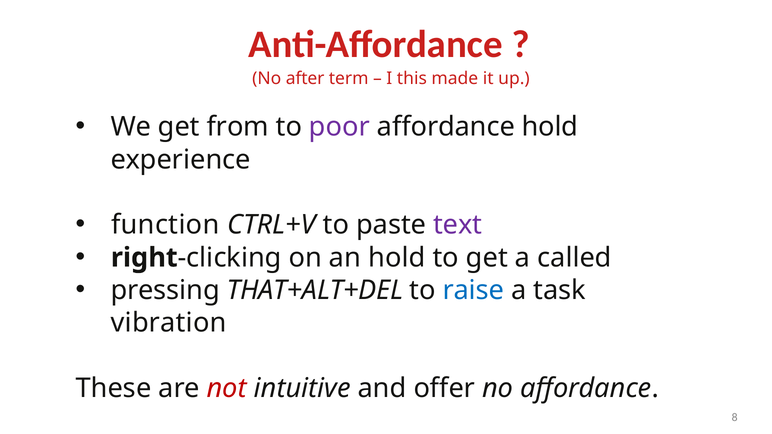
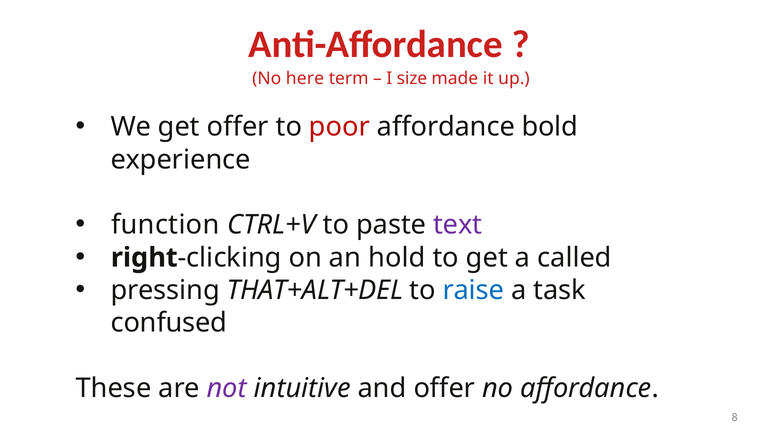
after: after -> here
this: this -> size
get from: from -> offer
poor colour: purple -> red
affordance hold: hold -> bold
vibration: vibration -> confused
not colour: red -> purple
